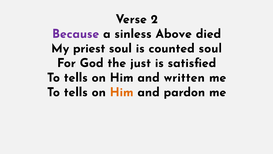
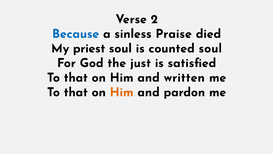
Because colour: purple -> blue
Above: Above -> Praise
tells at (76, 77): tells -> that
tells at (76, 92): tells -> that
